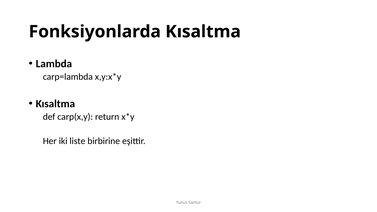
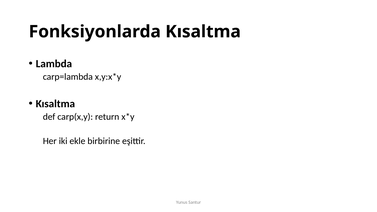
liste: liste -> ekle
